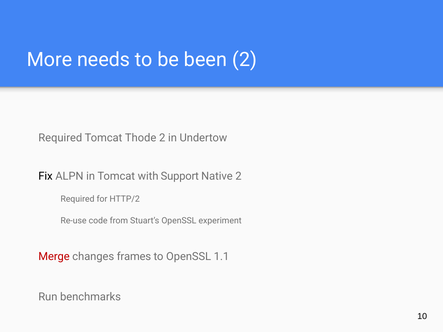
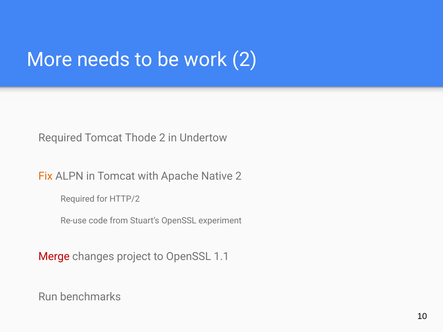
been: been -> work
Fix colour: black -> orange
Support: Support -> Apache
frames: frames -> project
